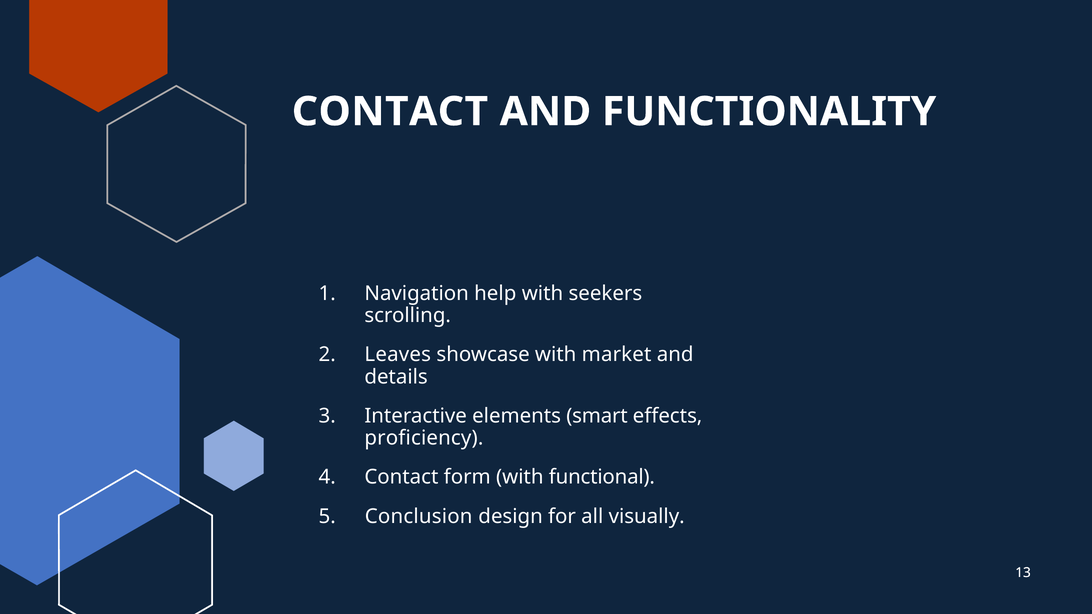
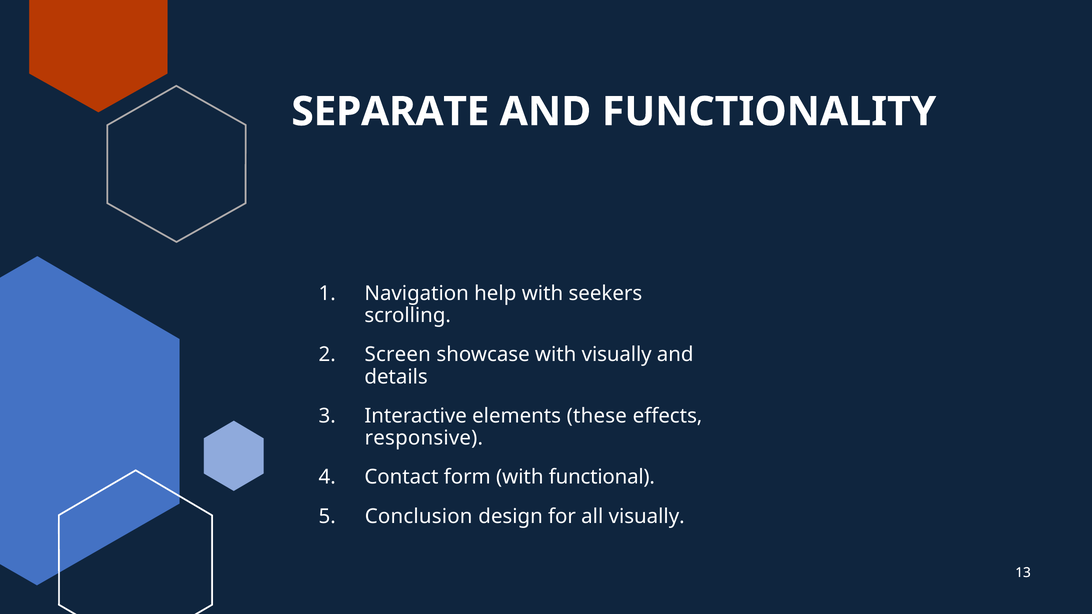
CONTACT at (390, 112): CONTACT -> SEPARATE
Leaves: Leaves -> Screen
with market: market -> visually
smart: smart -> these
proficiency: proficiency -> responsive
